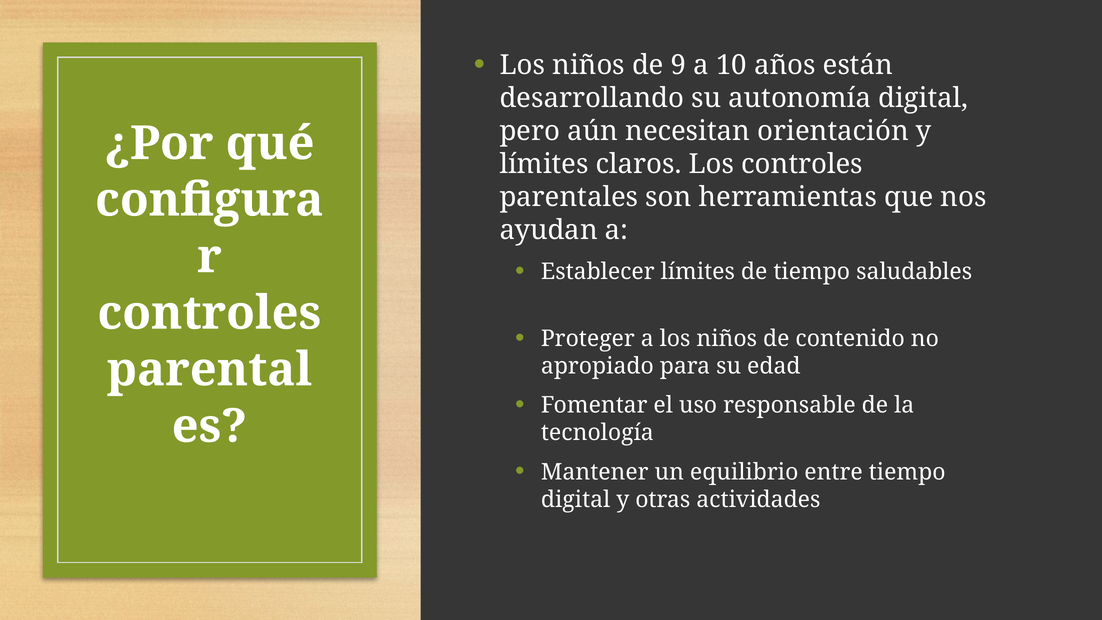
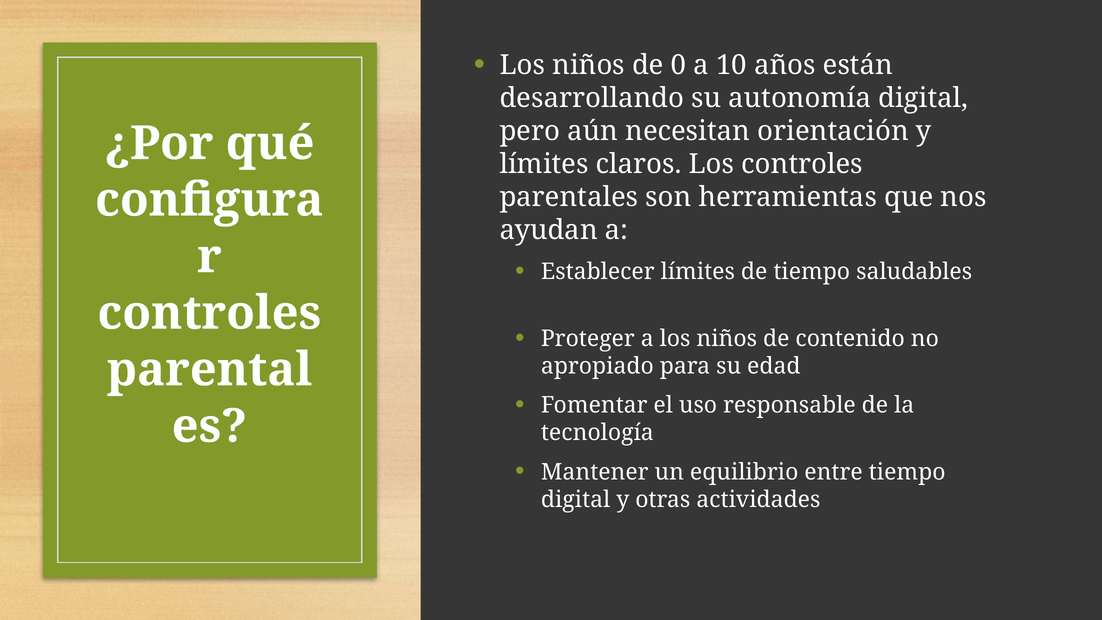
9: 9 -> 0
